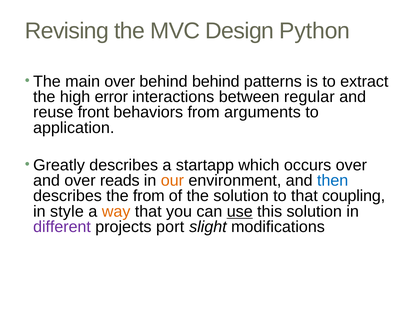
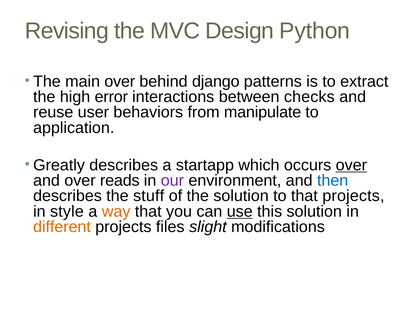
behind behind: behind -> django
regular: regular -> checks
front: front -> user
arguments: arguments -> manipulate
over at (351, 165) underline: none -> present
our colour: orange -> purple
the from: from -> stuff
that coupling: coupling -> projects
different colour: purple -> orange
port: port -> files
